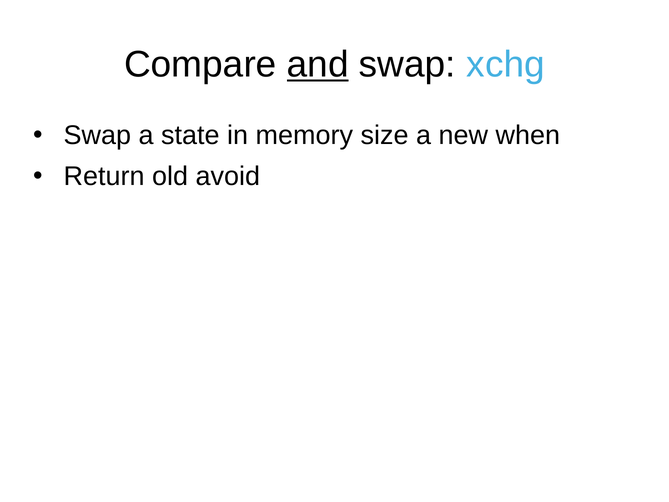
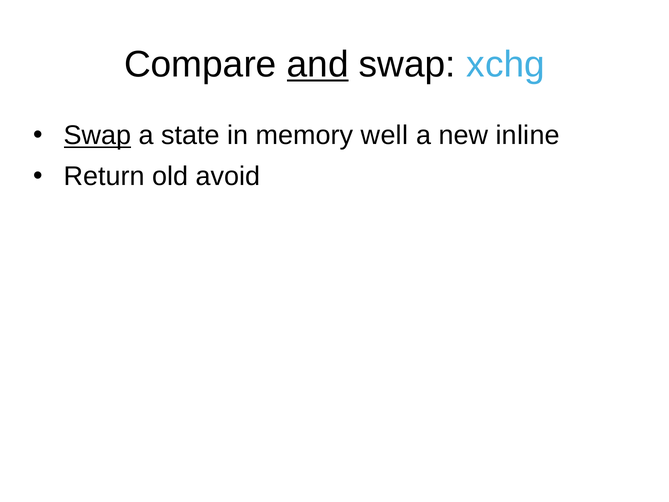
Swap at (98, 135) underline: none -> present
size: size -> well
when: when -> inline
